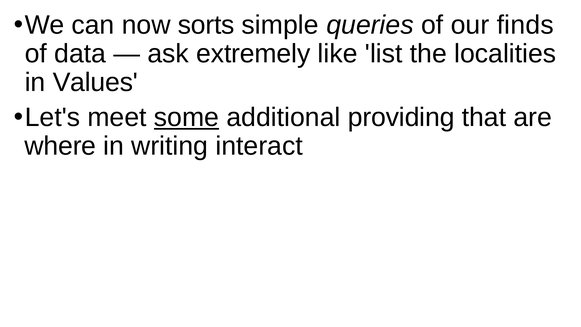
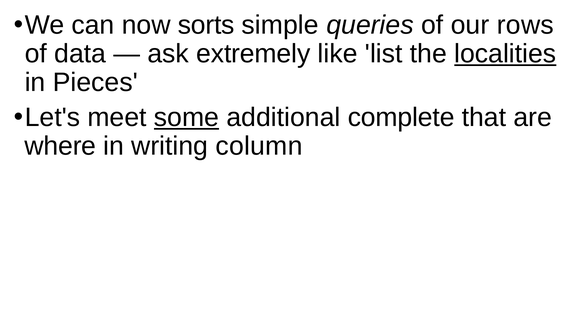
finds: finds -> rows
localities underline: none -> present
Values: Values -> Pieces
providing: providing -> complete
interact: interact -> column
